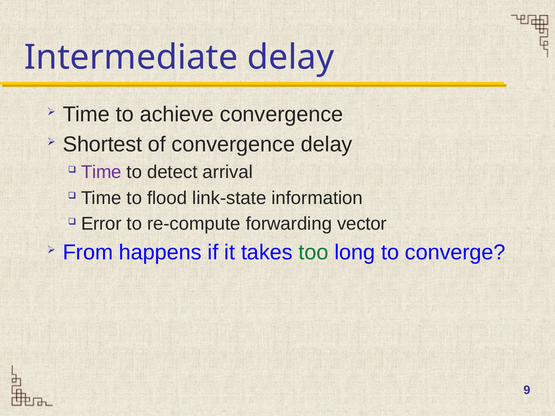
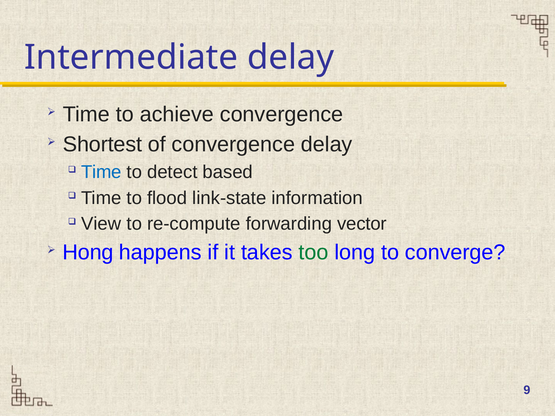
Time at (101, 172) colour: purple -> blue
arrival: arrival -> based
Error: Error -> View
From: From -> Hong
